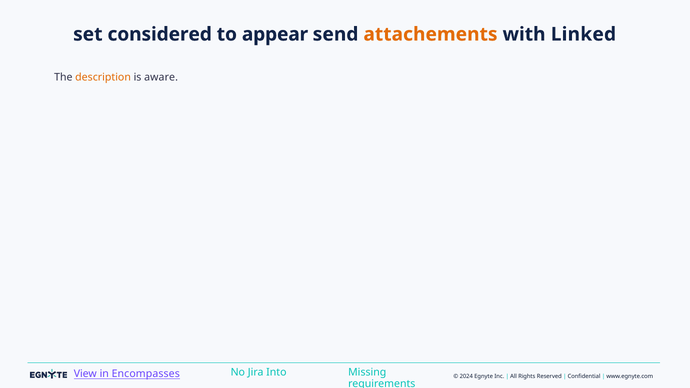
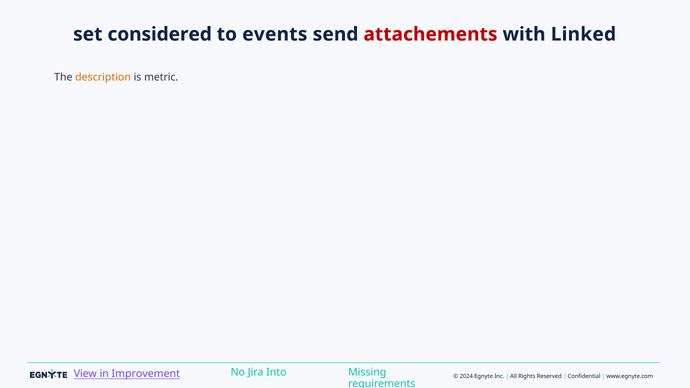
appear: appear -> events
attachements colour: orange -> red
aware: aware -> metric
Encompasses: Encompasses -> Improvement
